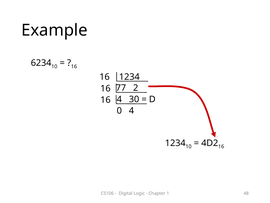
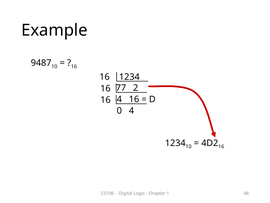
6234: 6234 -> 9487
4 30: 30 -> 16
